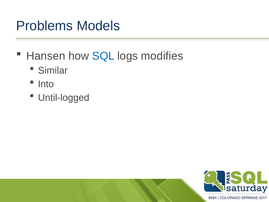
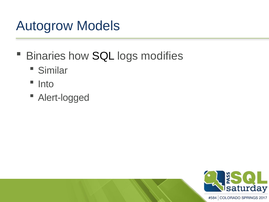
Problems: Problems -> Autogrow
Hansen: Hansen -> Binaries
SQL colour: blue -> black
Until-logged: Until-logged -> Alert-logged
